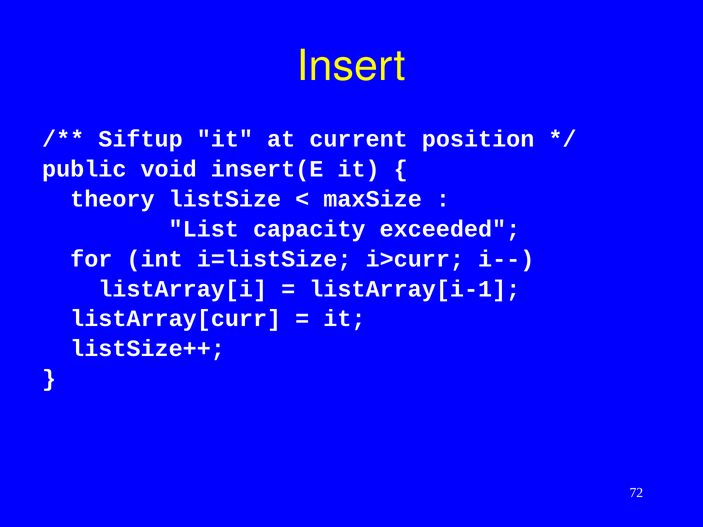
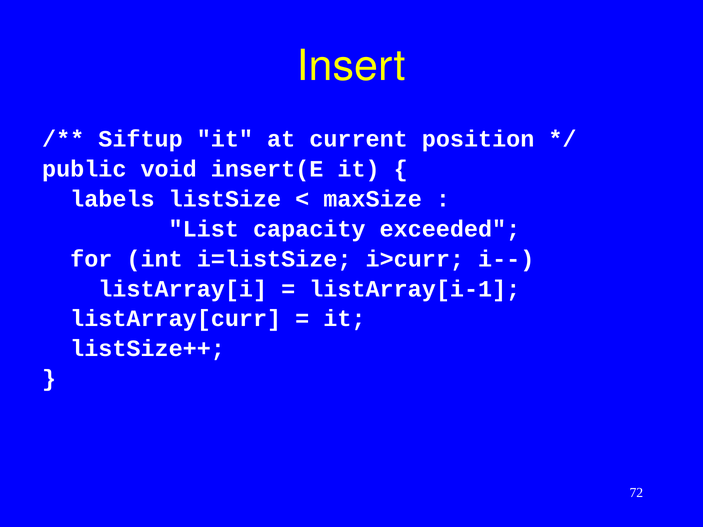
theory: theory -> labels
